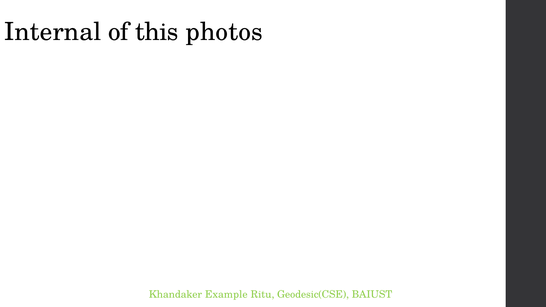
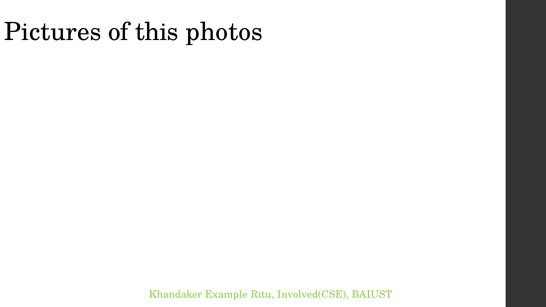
Internal: Internal -> Pictures
Geodesic(CSE: Geodesic(CSE -> Involved(CSE
